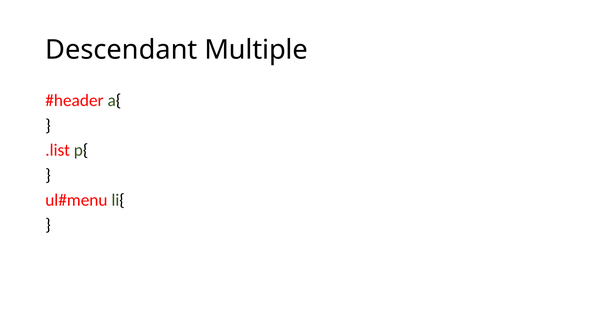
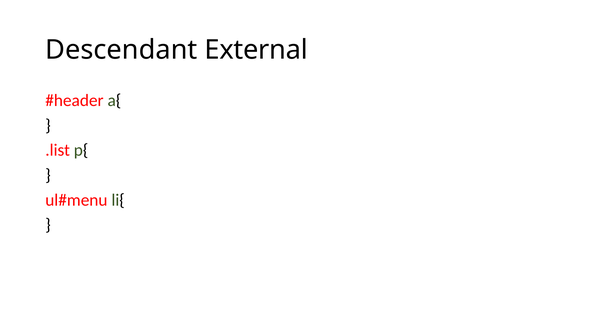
Multiple: Multiple -> External
